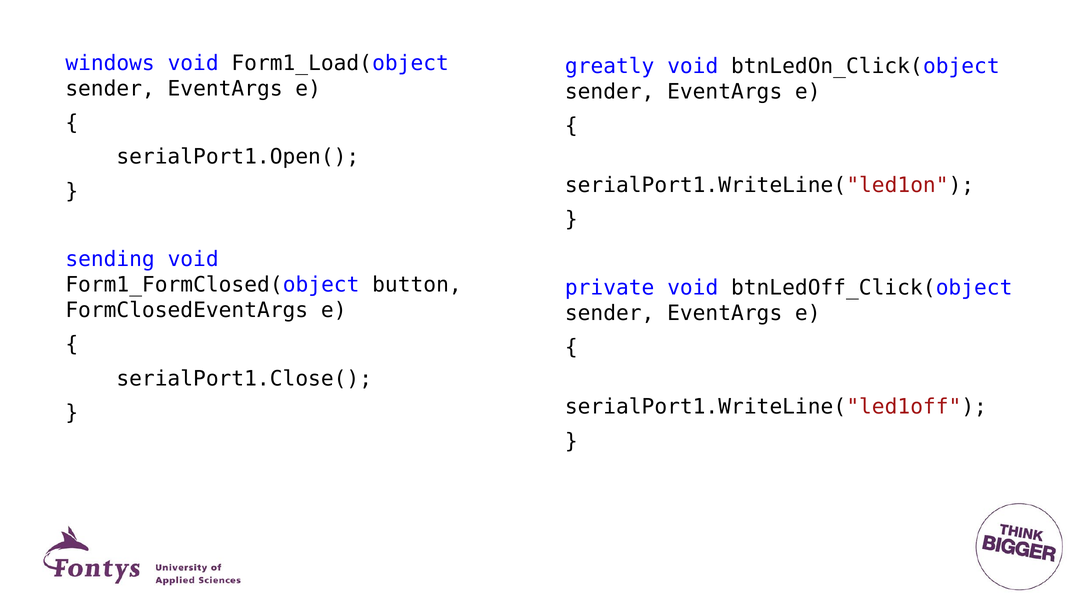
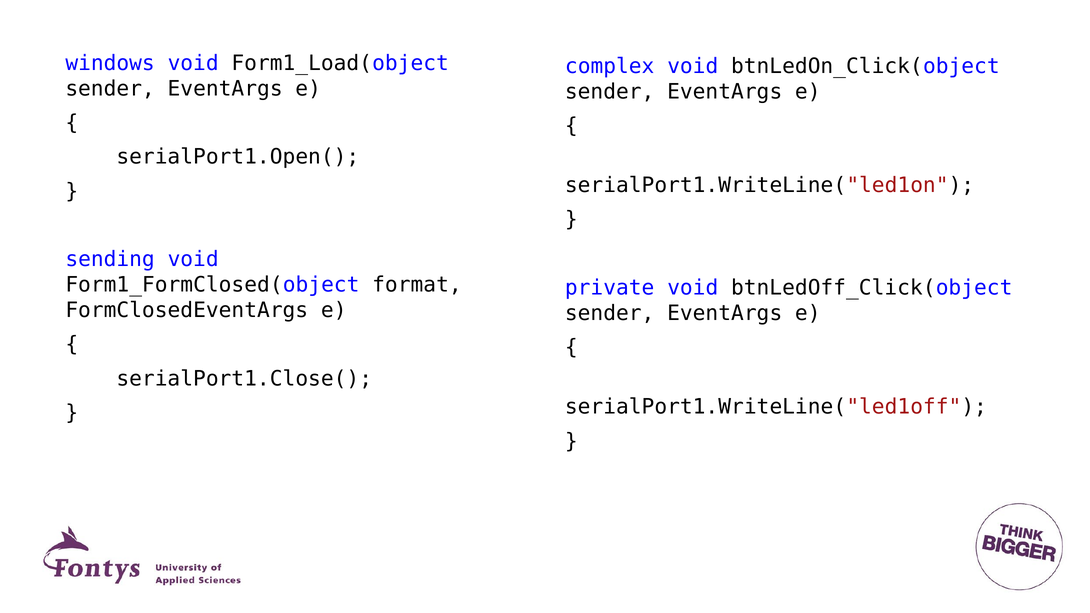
greatly: greatly -> complex
button: button -> format
